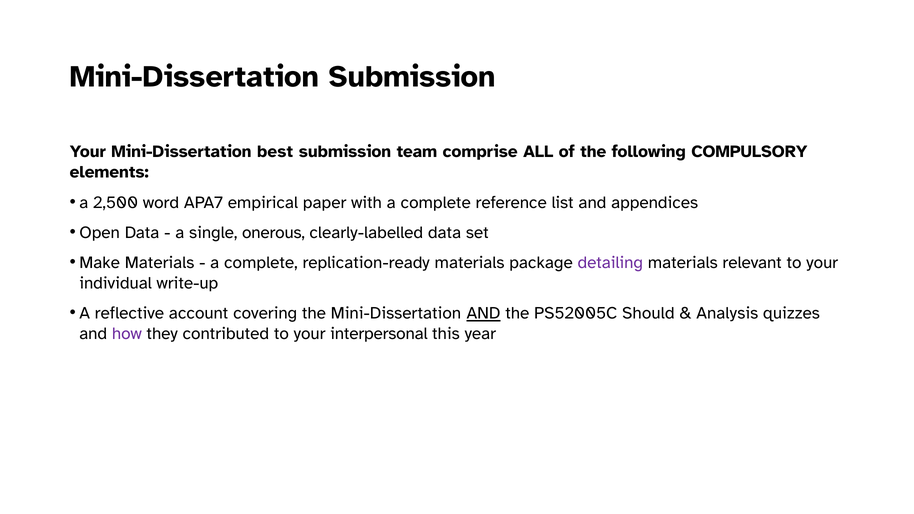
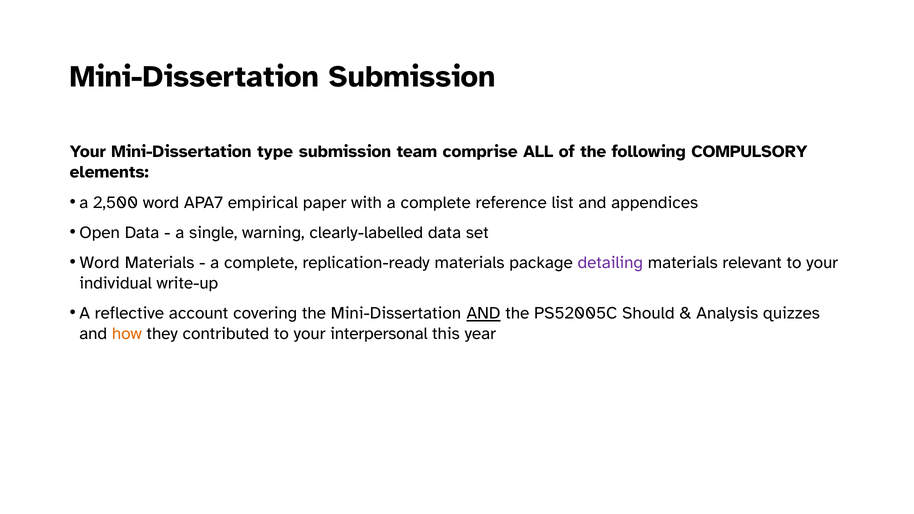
best: best -> type
onerous: onerous -> warning
Make at (100, 263): Make -> Word
how colour: purple -> orange
